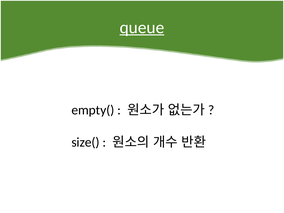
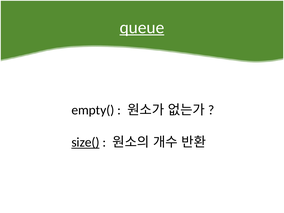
size( underline: none -> present
